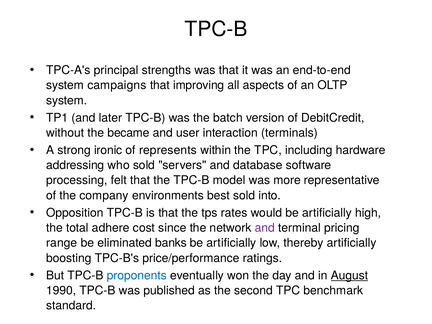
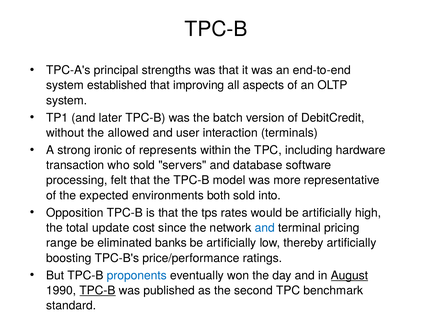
campaigns: campaigns -> established
became: became -> allowed
addressing: addressing -> transaction
company: company -> expected
best: best -> both
adhere: adhere -> update
and at (265, 228) colour: purple -> blue
TPC-B at (98, 290) underline: none -> present
